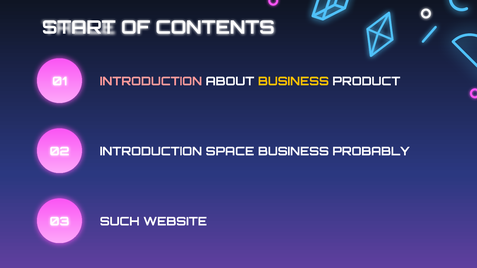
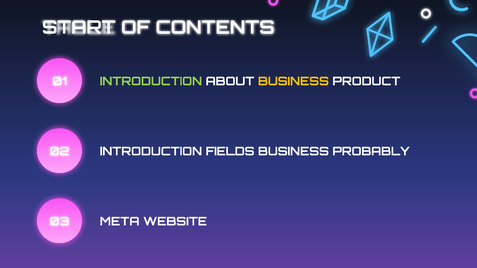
INTRODUCTION at (151, 81) colour: pink -> light green
SPACE: SPACE -> FIELDS
SUCH: SUCH -> META
